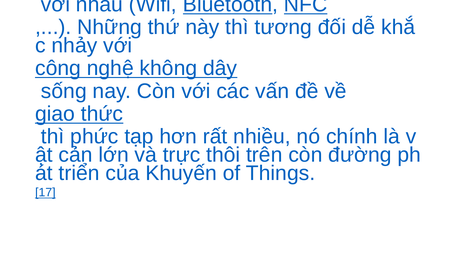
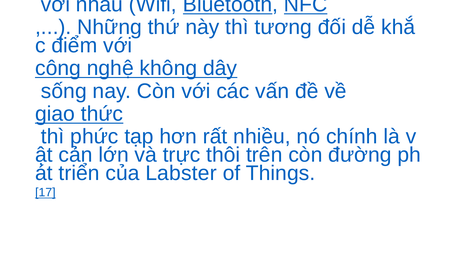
nhảy: nhảy -> điểm
Khuyến: Khuyến -> Labster
